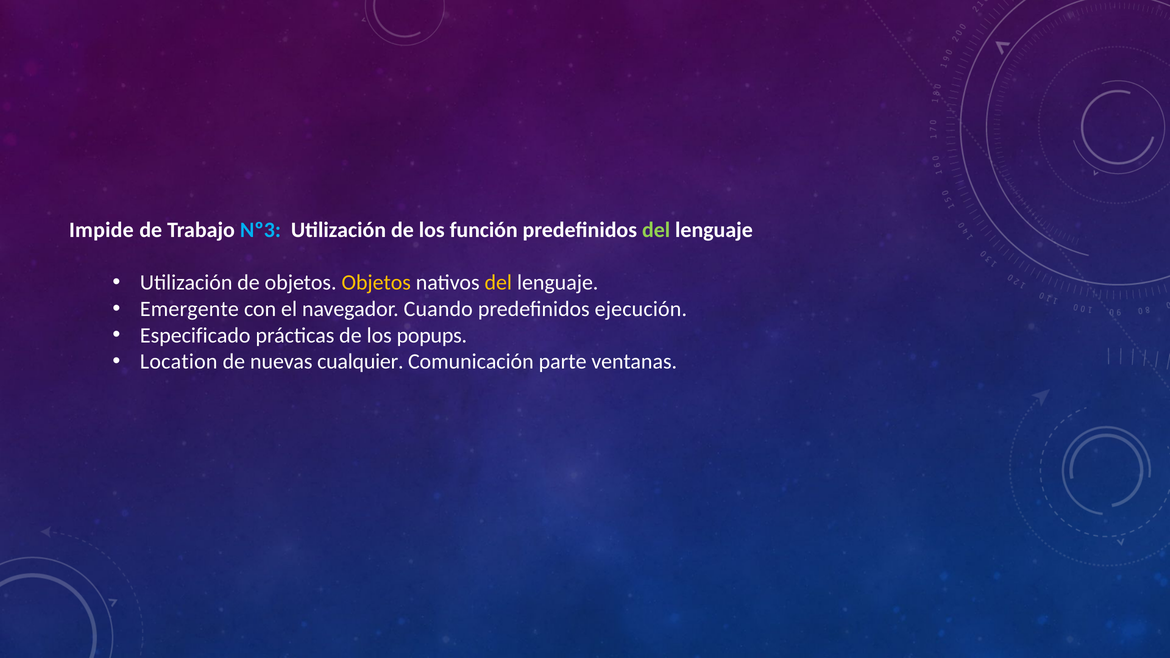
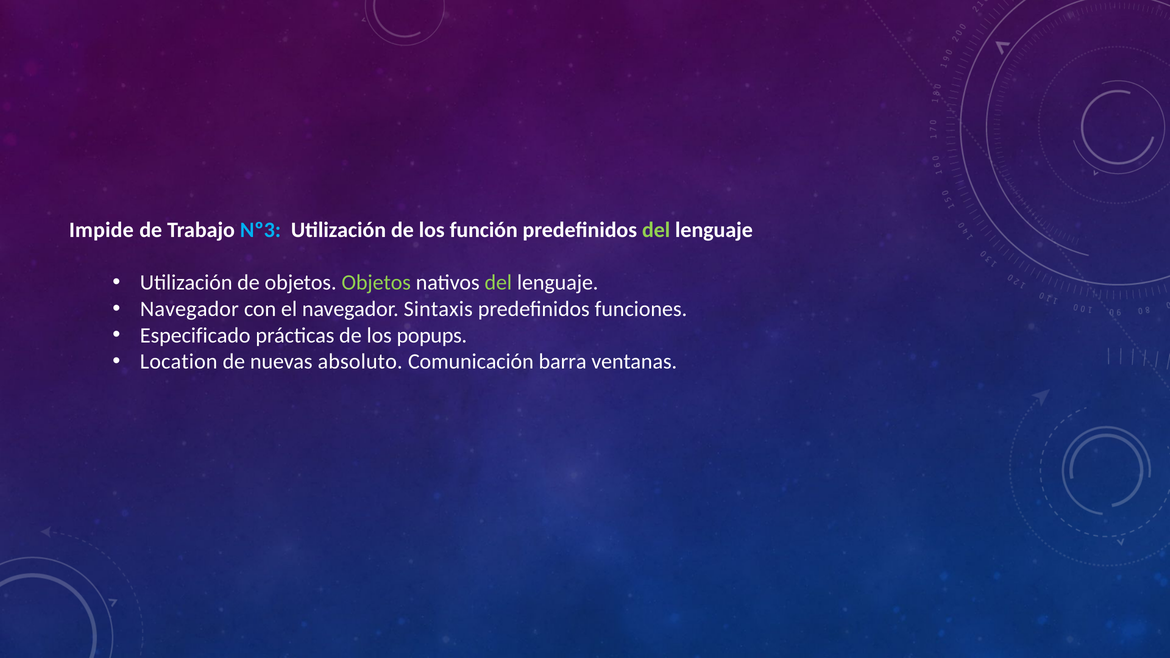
Objetos at (376, 283) colour: yellow -> light green
del at (498, 283) colour: yellow -> light green
Emergente at (189, 309): Emergente -> Navegador
Cuando: Cuando -> Sintaxis
ejecución: ejecución -> funciones
cualquier: cualquier -> absoluto
parte: parte -> barra
